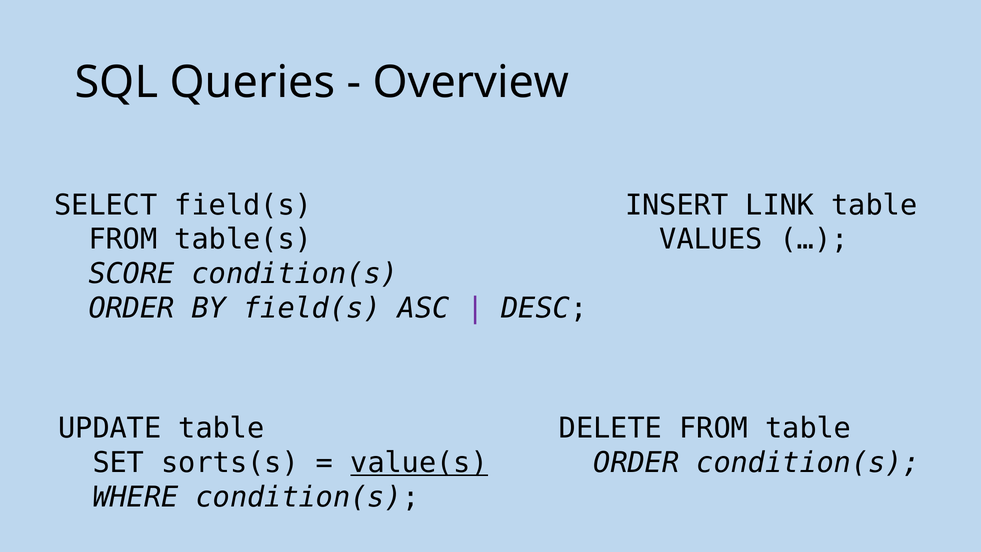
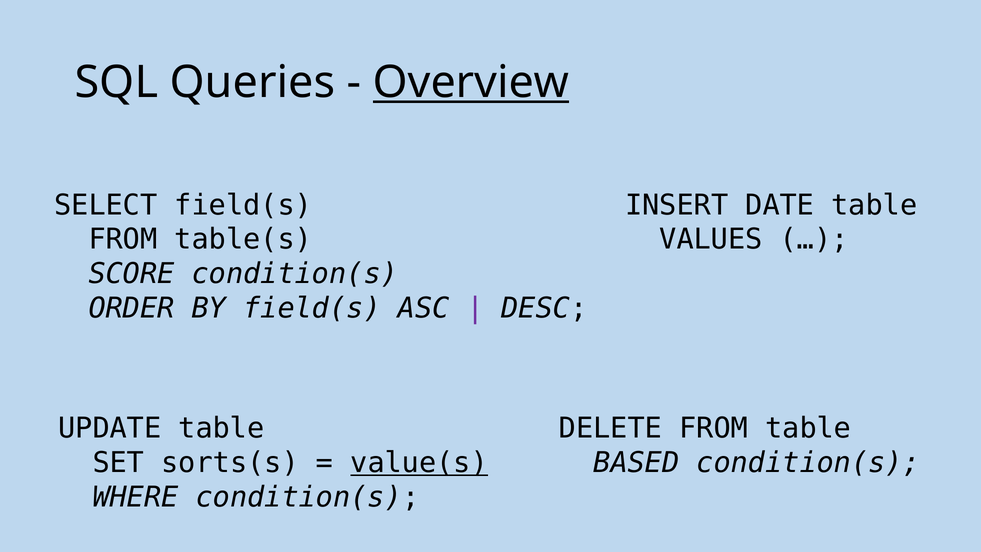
Overview underline: none -> present
LINK: LINK -> DATE
ORDER at (636, 463): ORDER -> BASED
